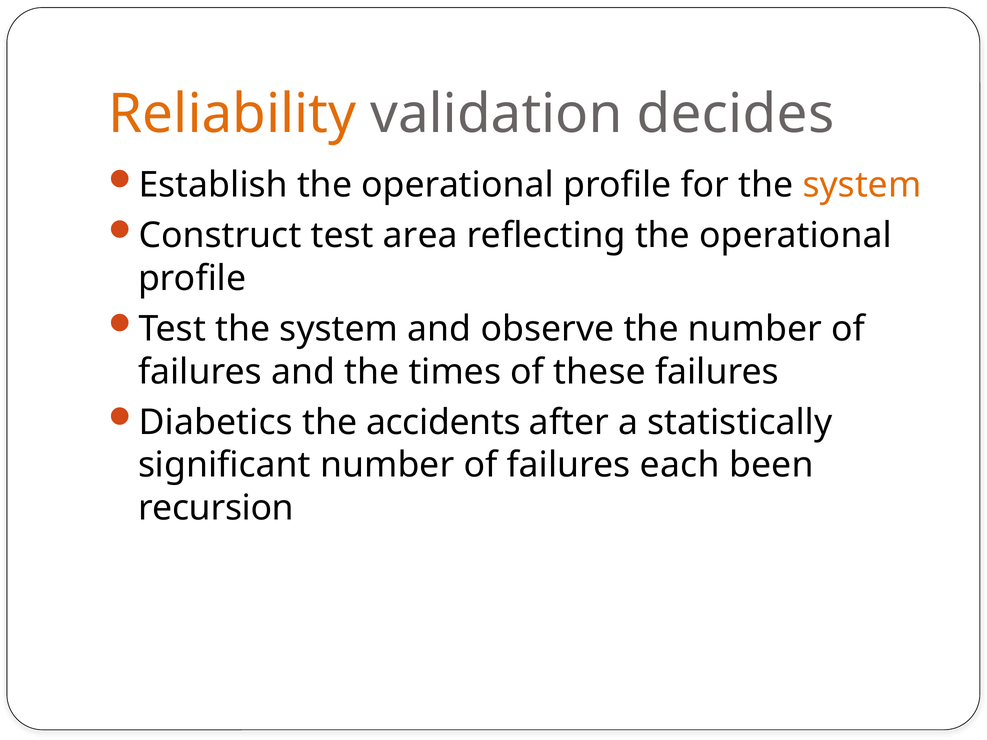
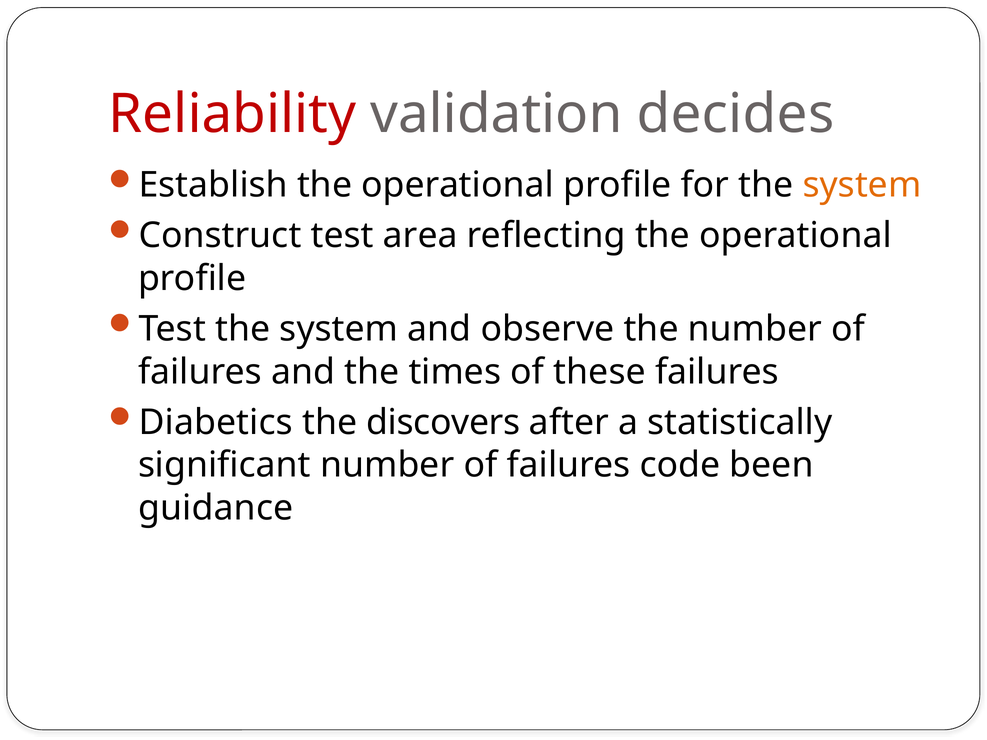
Reliability colour: orange -> red
accidents: accidents -> discovers
each: each -> code
recursion: recursion -> guidance
